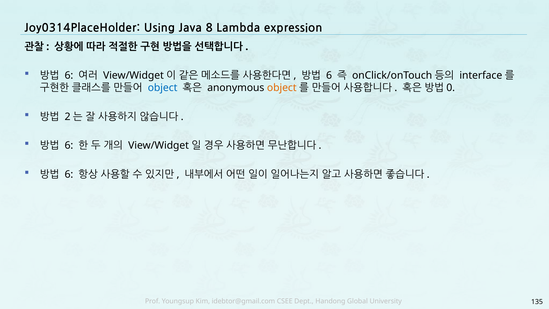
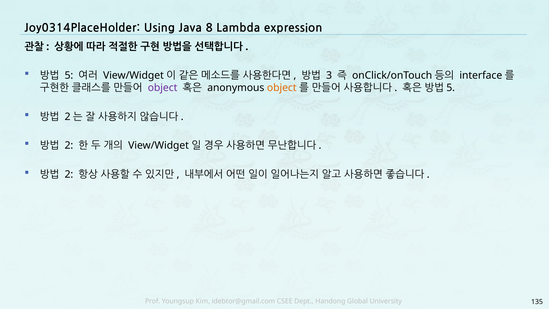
6 at (69, 75): 6 -> 5
6 at (329, 75): 6 -> 3
object at (163, 88) colour: blue -> purple
0 at (451, 88): 0 -> 5
6 at (69, 145): 6 -> 2
6 at (69, 174): 6 -> 2
